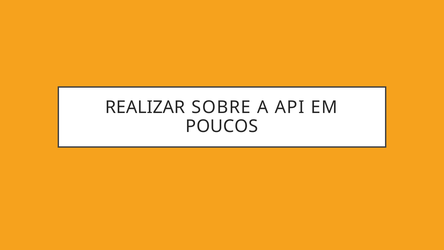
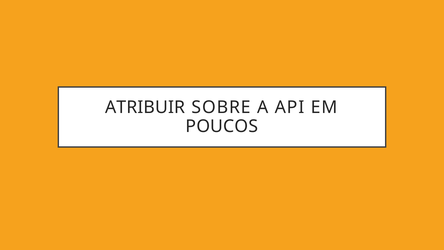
REALIZAR: REALIZAR -> ATRIBUIR
